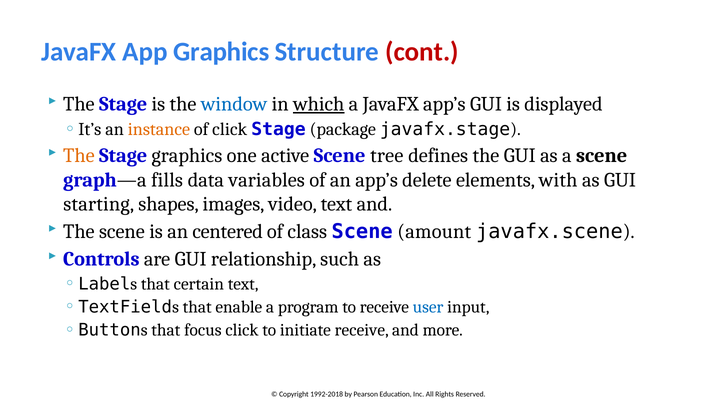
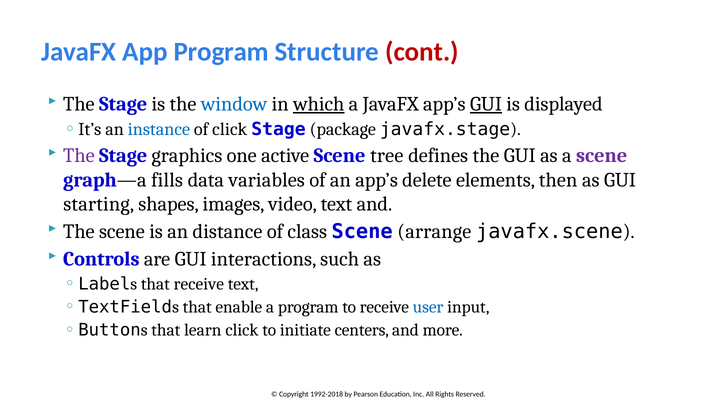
App Graphics: Graphics -> Program
GUI at (486, 104) underline: none -> present
instance colour: orange -> blue
The at (79, 156) colour: orange -> purple
scene at (602, 156) colour: black -> purple
with: with -> then
centered: centered -> distance
amount: amount -> arrange
relationship: relationship -> interactions
that certain: certain -> receive
focus: focus -> learn
initiate receive: receive -> centers
